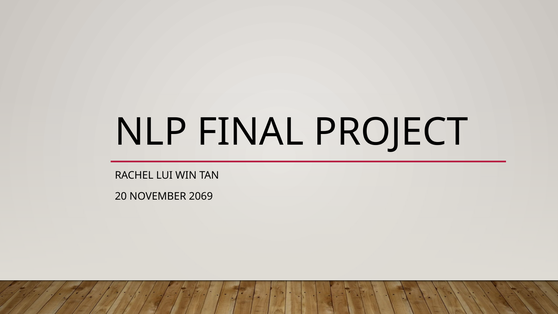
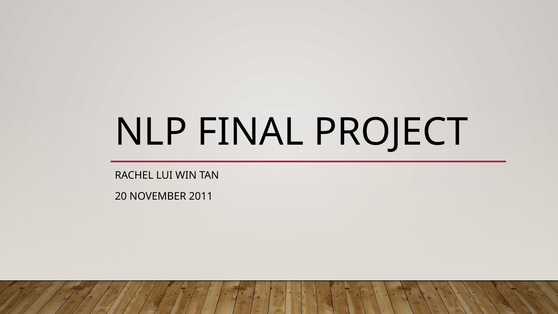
2069: 2069 -> 2011
